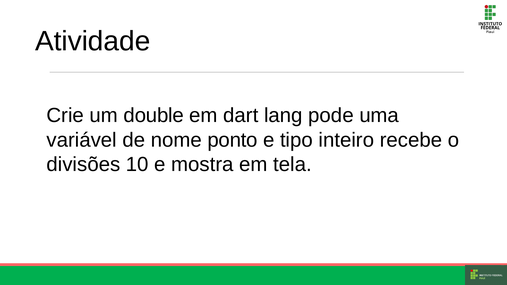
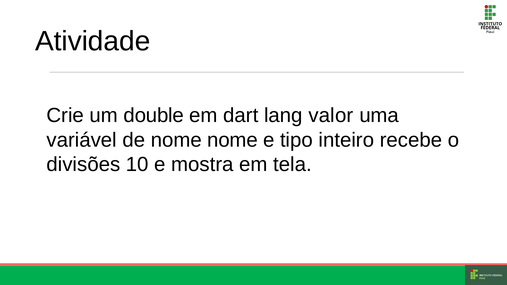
pode: pode -> valor
nome ponto: ponto -> nome
